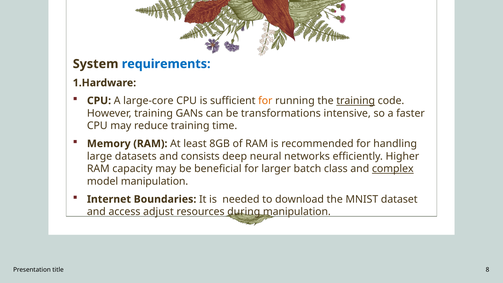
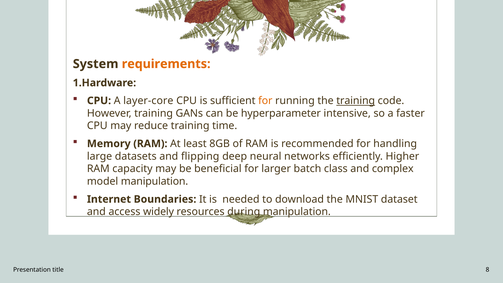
requirements colour: blue -> orange
large-core: large-core -> layer-core
transformations: transformations -> hyperparameter
consists: consists -> flipping
complex underline: present -> none
adjust: adjust -> widely
